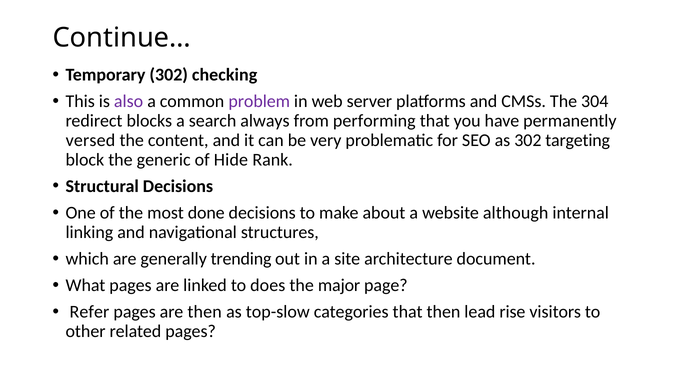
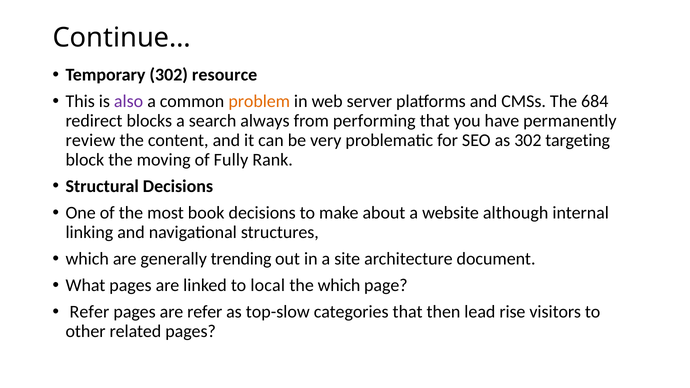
checking: checking -> resource
problem colour: purple -> orange
304: 304 -> 684
versed: versed -> review
generic: generic -> moving
Hide: Hide -> Fully
done: done -> book
does: does -> local
the major: major -> which
are then: then -> refer
